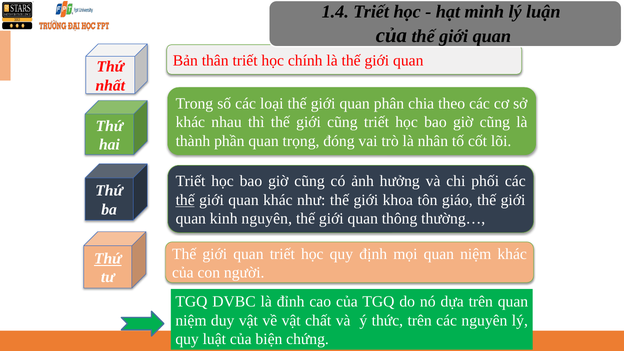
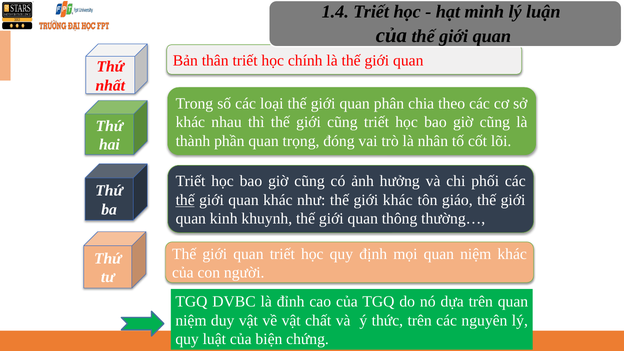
giới khoa: khoa -> khác
kinh nguyên: nguyên -> khuynh
Thứ at (108, 259) underline: present -> none
